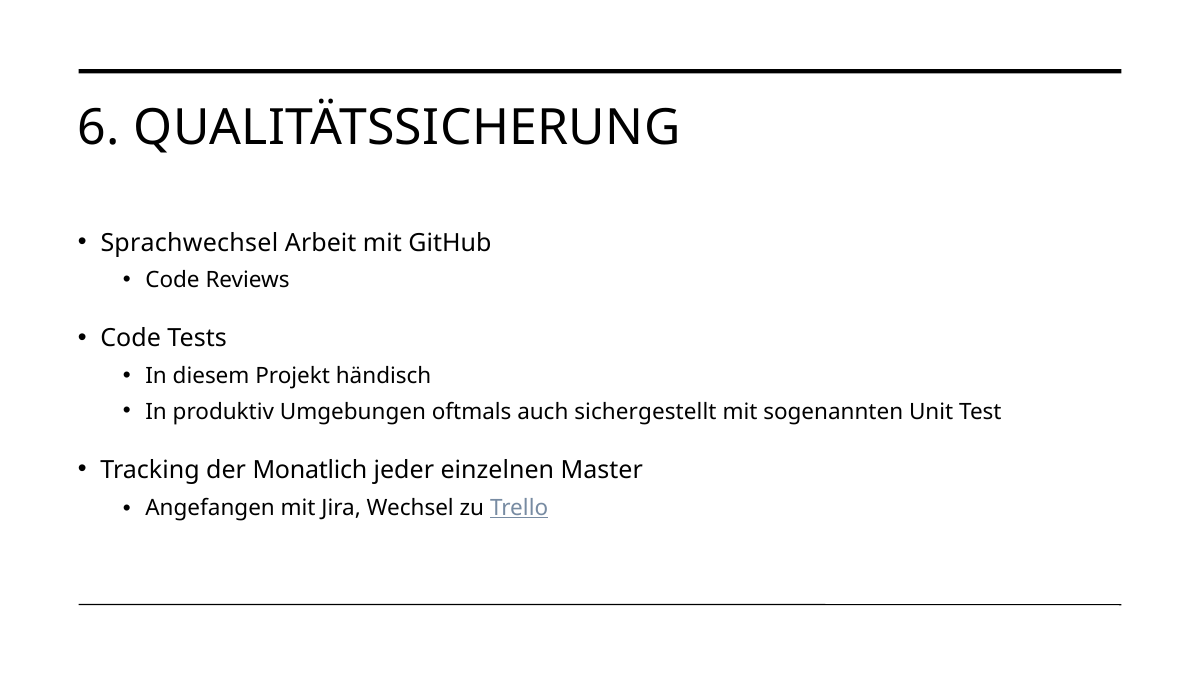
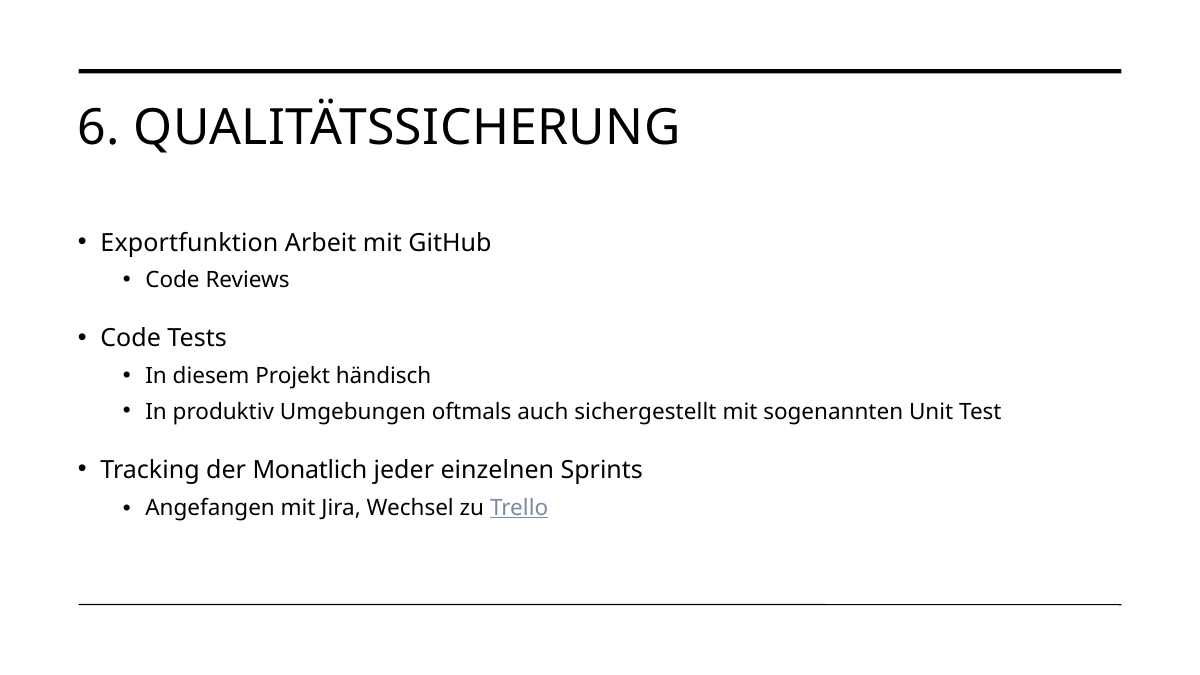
Sprachwechsel: Sprachwechsel -> Exportfunktion
Master: Master -> Sprints
